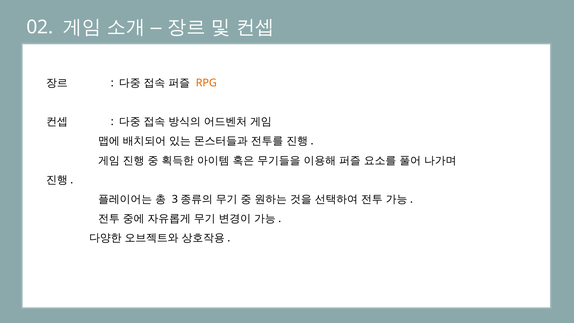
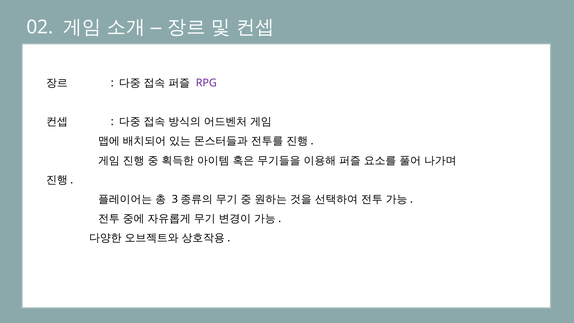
RPG colour: orange -> purple
